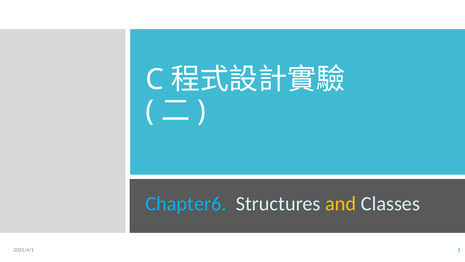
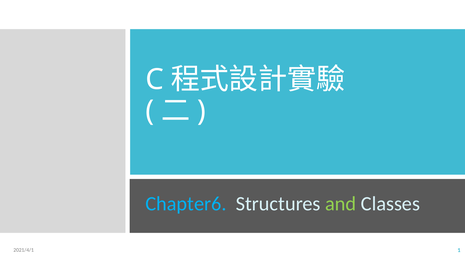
and colour: yellow -> light green
